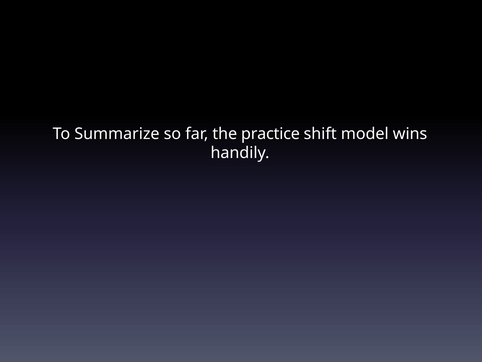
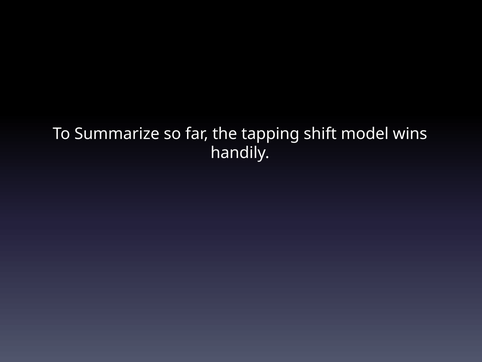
practice: practice -> tapping
